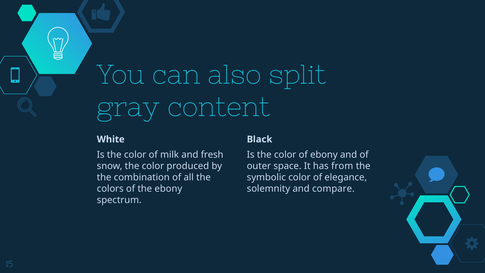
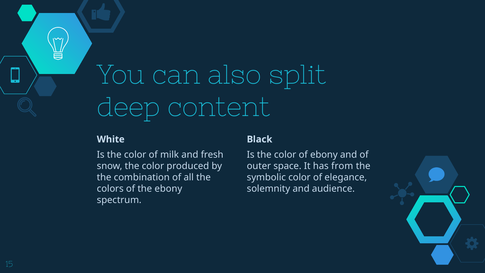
gray: gray -> deep
compare: compare -> audience
